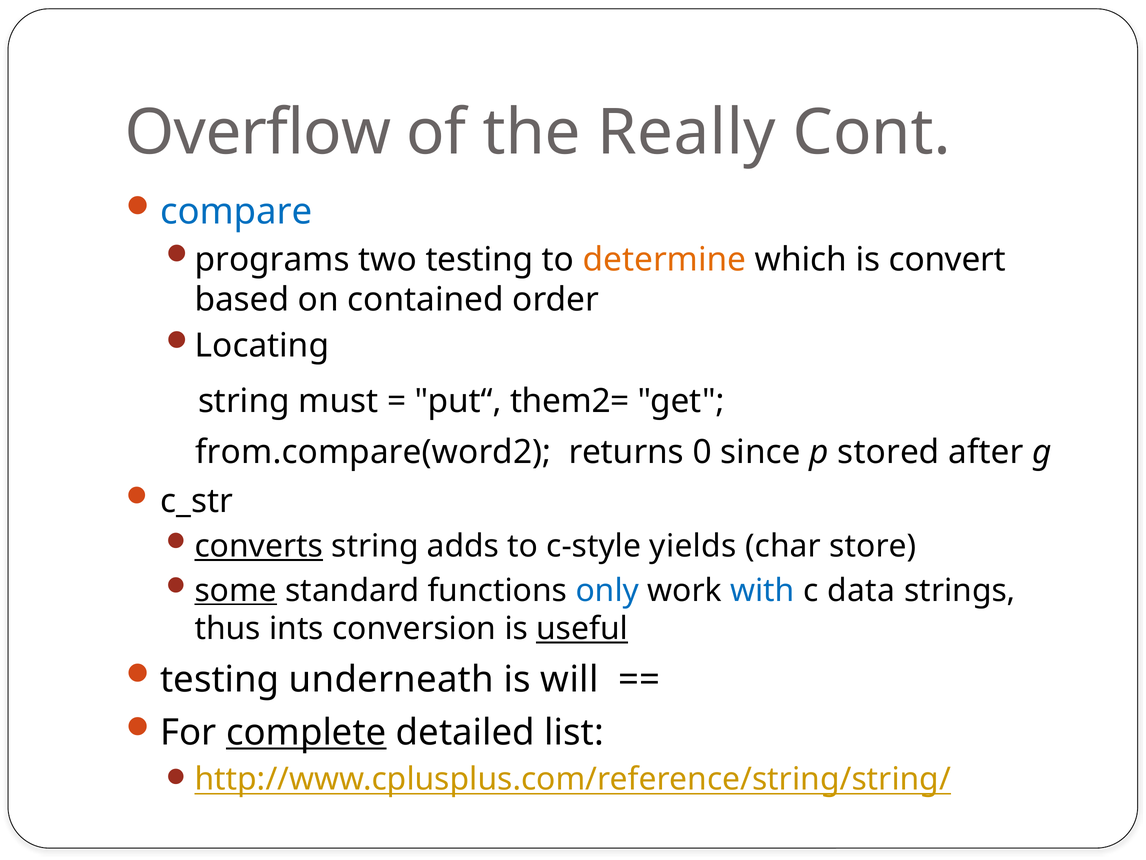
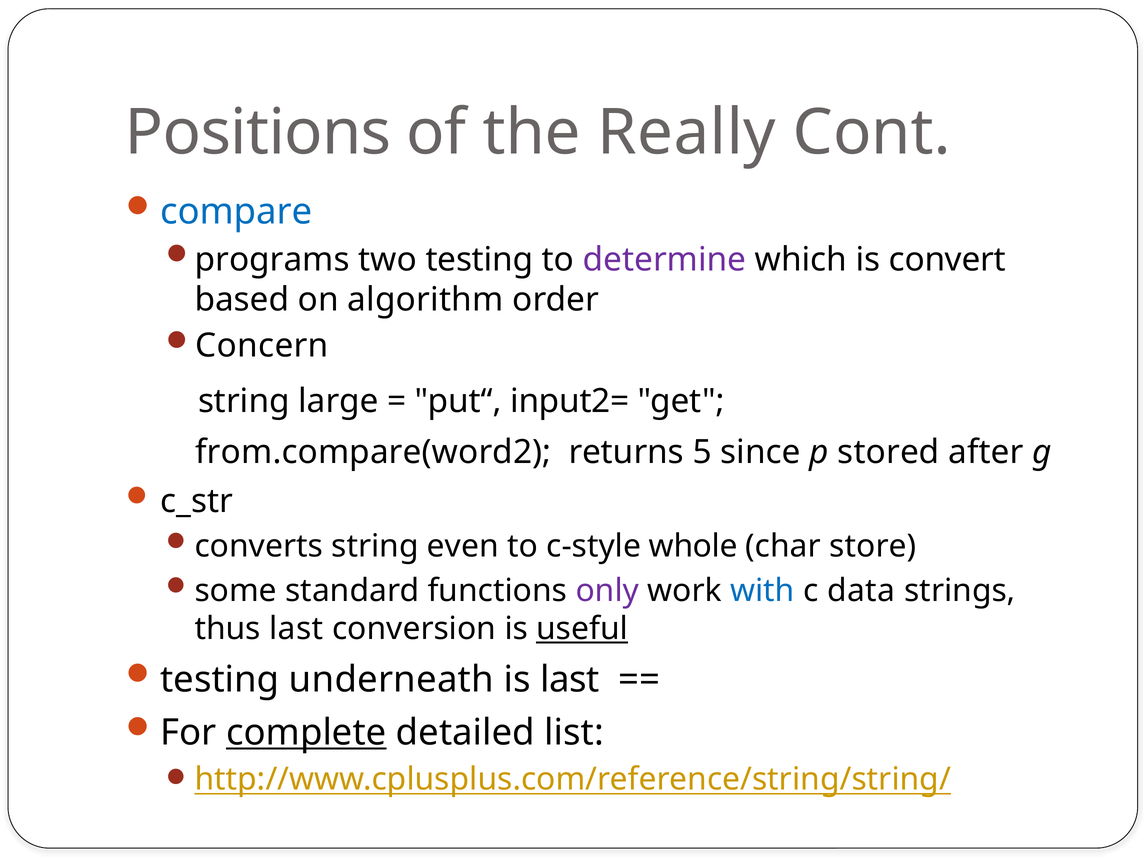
Overflow: Overflow -> Positions
determine colour: orange -> purple
contained: contained -> algorithm
Locating: Locating -> Concern
must: must -> large
them2=: them2= -> input2=
0: 0 -> 5
converts underline: present -> none
adds: adds -> even
yields: yields -> whole
some underline: present -> none
only colour: blue -> purple
thus ints: ints -> last
is will: will -> last
